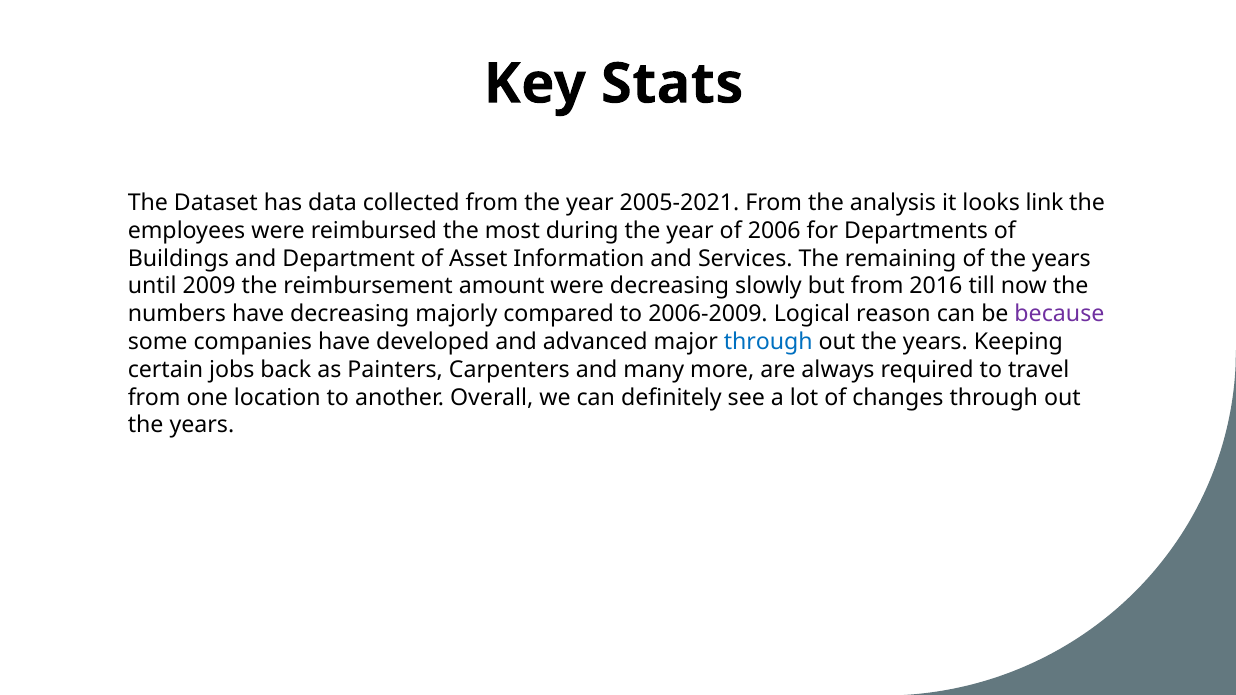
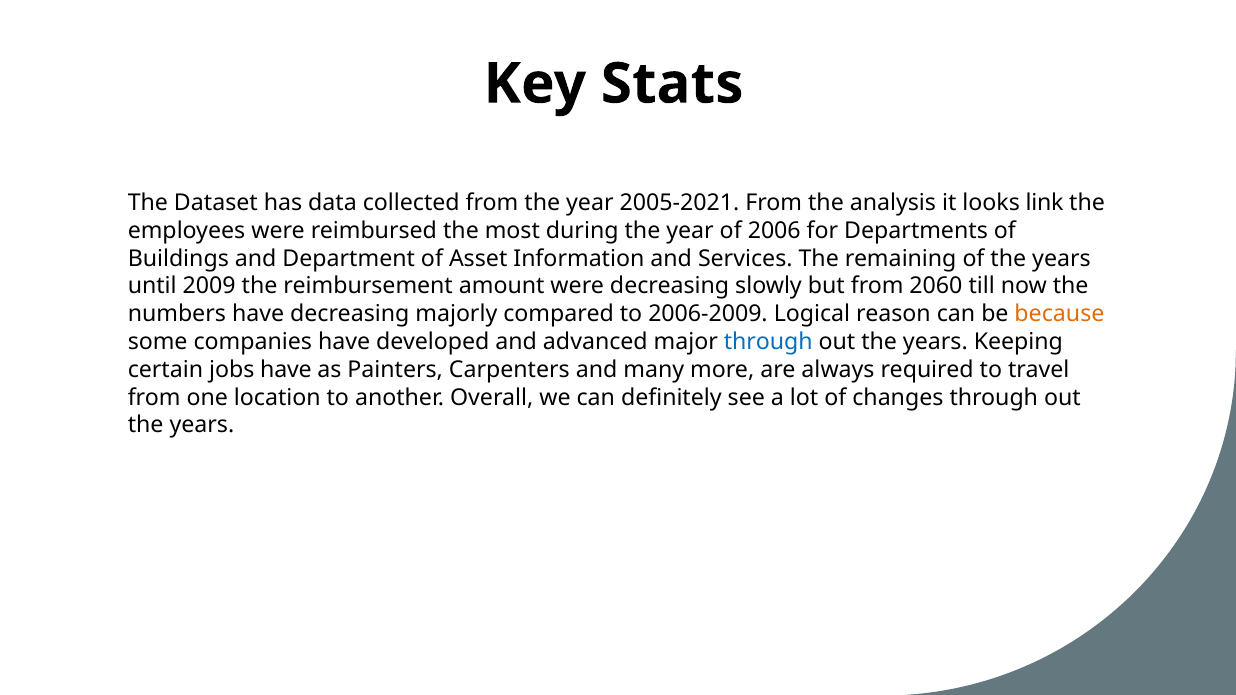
2016: 2016 -> 2060
because colour: purple -> orange
jobs back: back -> have
